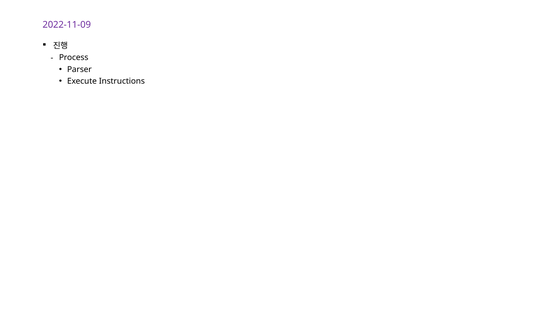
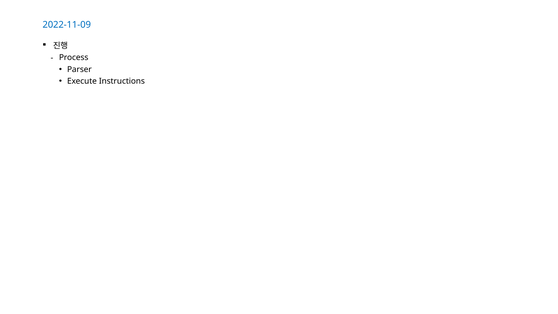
2022-11-09 colour: purple -> blue
